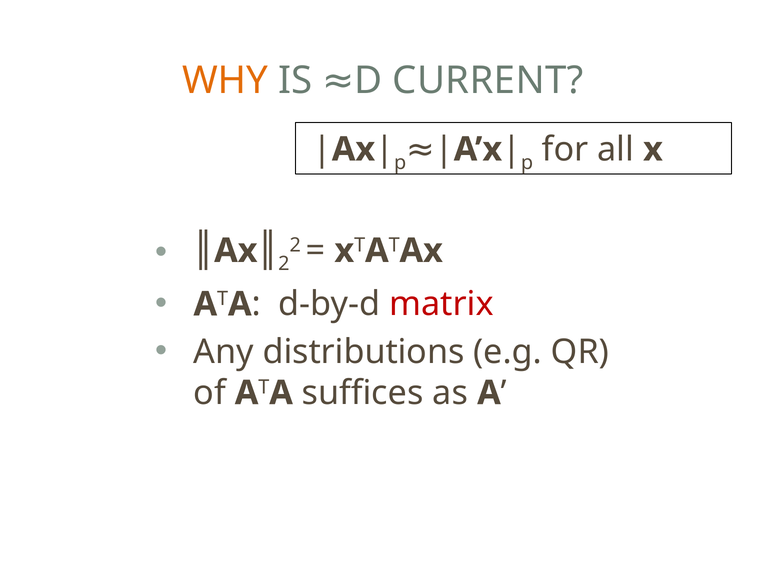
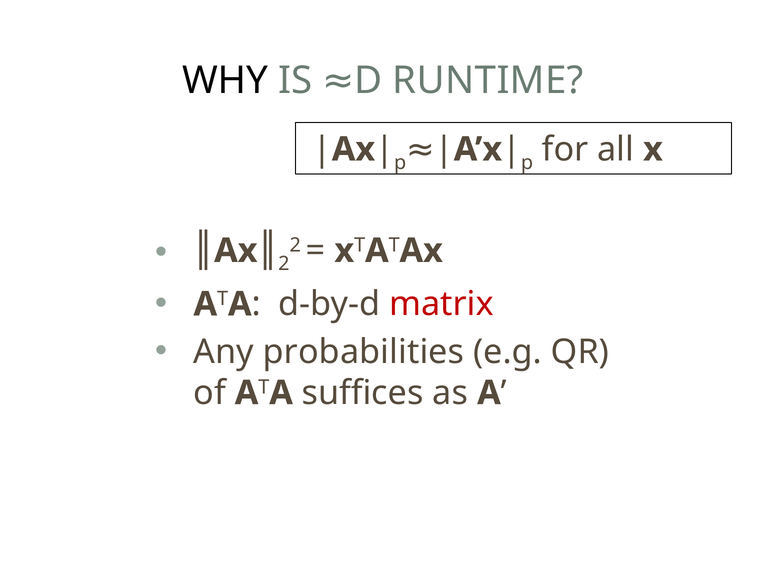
WHY colour: orange -> black
CURRENT: CURRENT -> RUNTIME
distributions: distributions -> probabilities
